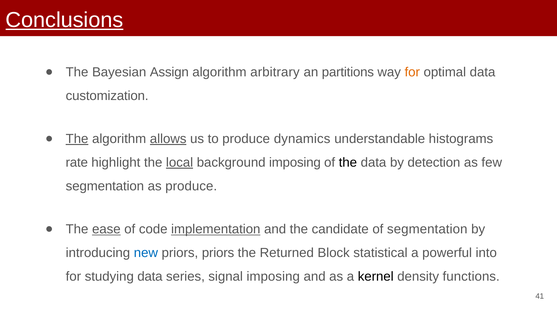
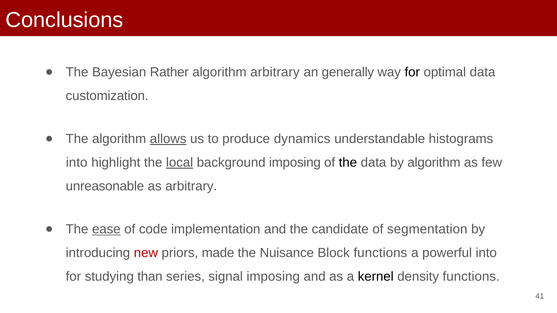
Conclusions underline: present -> none
Assign: Assign -> Rather
partitions: partitions -> generally
for at (412, 72) colour: orange -> black
The at (77, 139) underline: present -> none
rate at (77, 163): rate -> into
by detection: detection -> algorithm
segmentation at (105, 186): segmentation -> unreasonable
as produce: produce -> arbitrary
implementation underline: present -> none
new colour: blue -> red
priors priors: priors -> made
Returned: Returned -> Nuisance
Block statistical: statistical -> functions
studying data: data -> than
